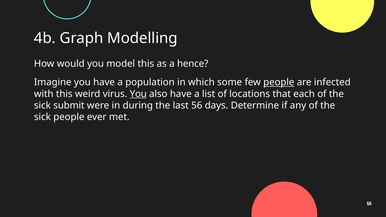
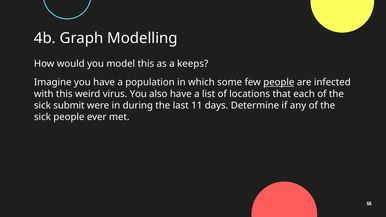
hence: hence -> keeps
You at (138, 94) underline: present -> none
56: 56 -> 11
